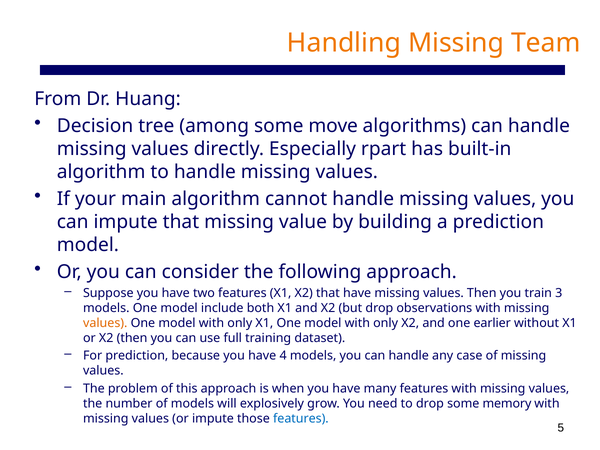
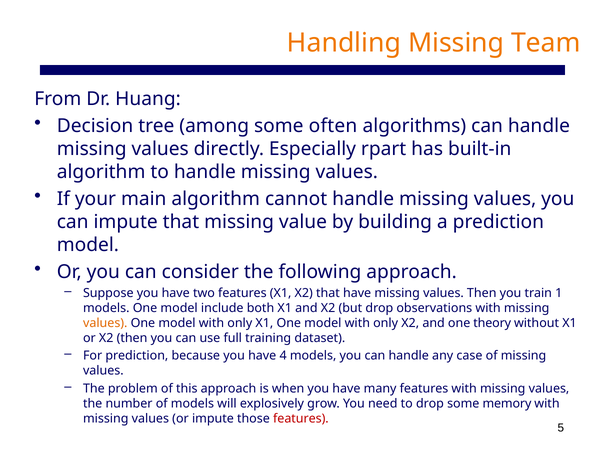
move: move -> often
3: 3 -> 1
earlier: earlier -> theory
features at (301, 418) colour: blue -> red
